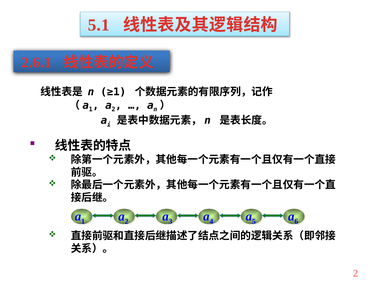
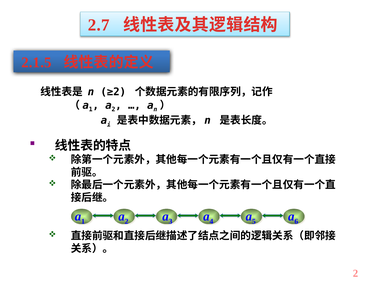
5.1: 5.1 -> 2.7
2.6.1: 2.6.1 -> 2.1.5
≥1: ≥1 -> ≥2
